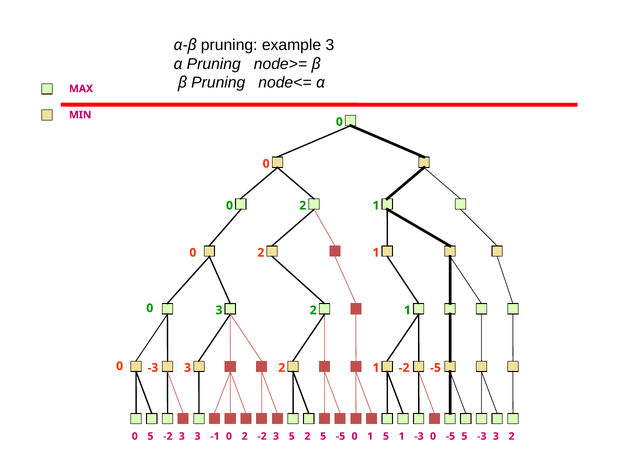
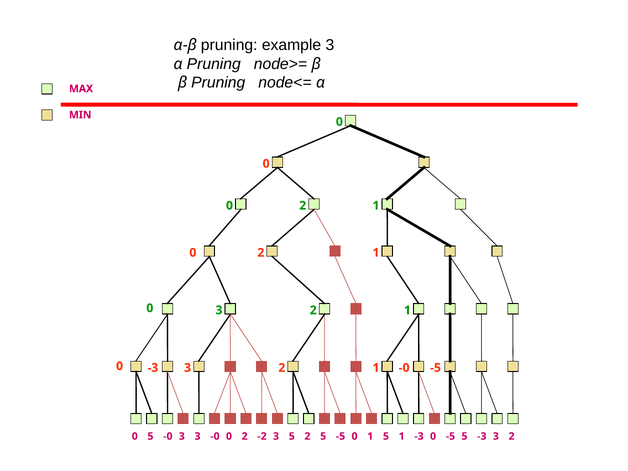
-2 at (404, 368): -2 -> -0
0 5 -2: -2 -> -0
-1 at (215, 436): -1 -> -0
